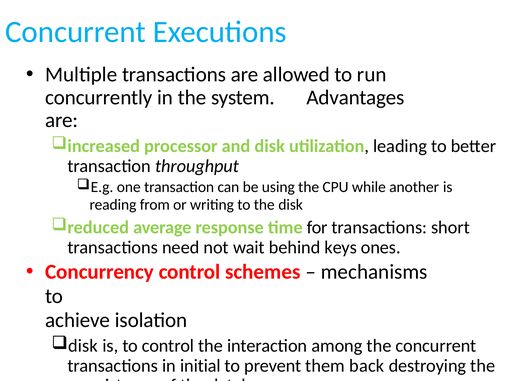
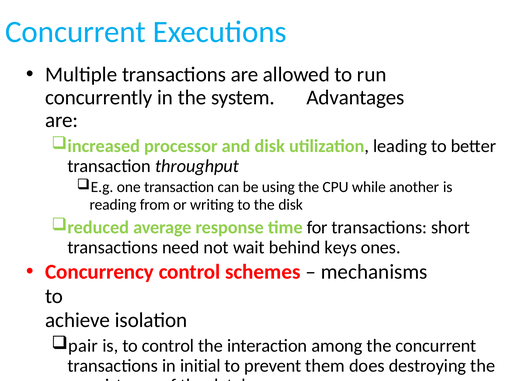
disk at (83, 345): disk -> pair
back: back -> does
